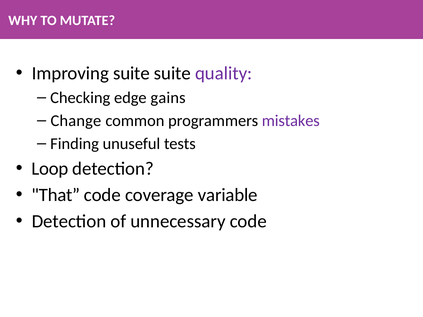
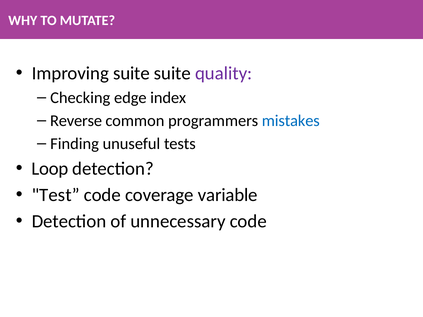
gains: gains -> index
Change: Change -> Reverse
mistakes colour: purple -> blue
That: That -> Test
